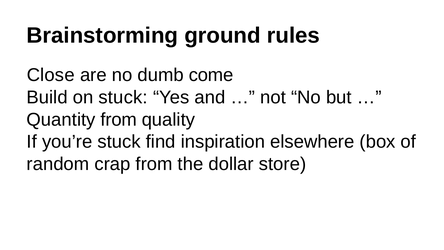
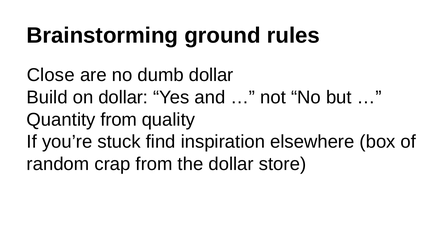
dumb come: come -> dollar
on stuck: stuck -> dollar
